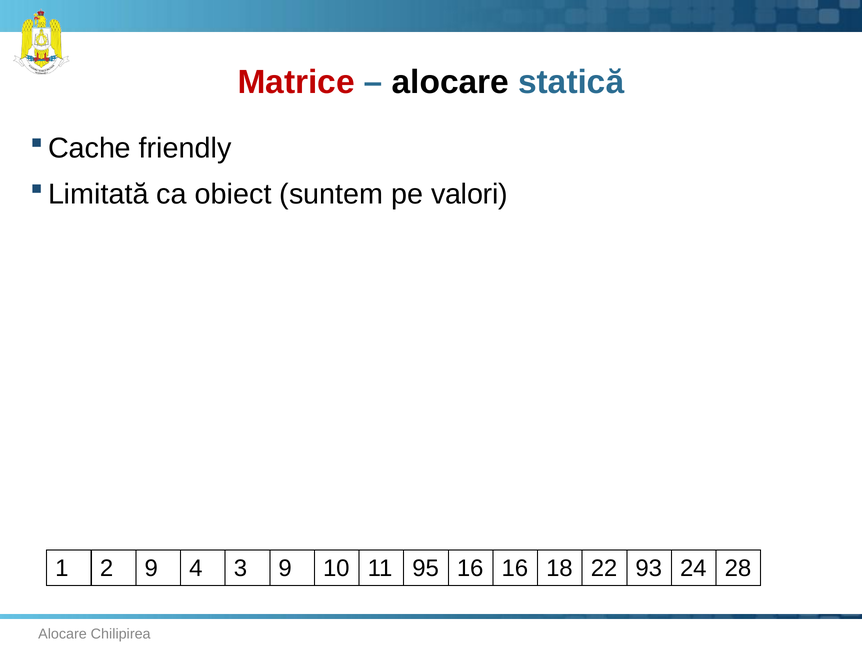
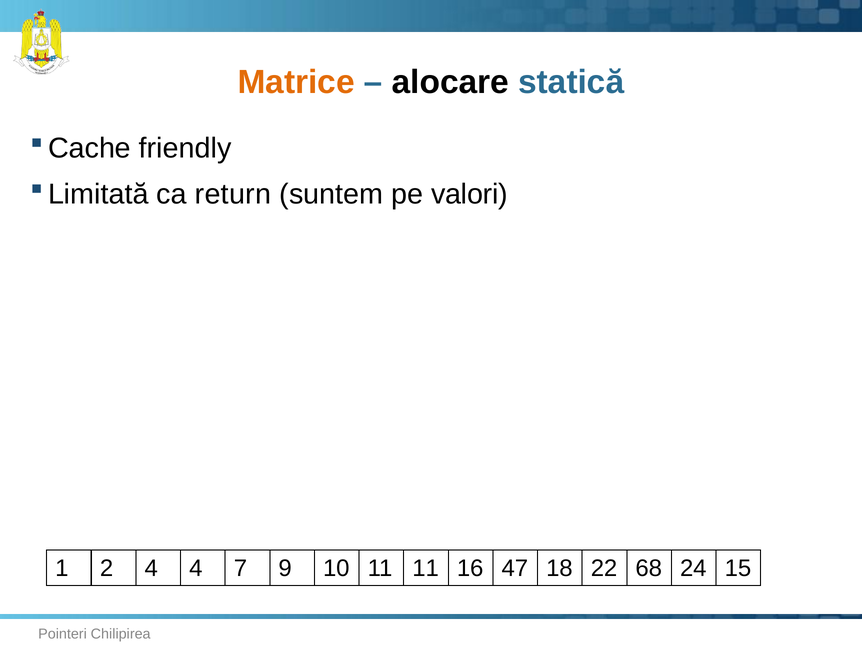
Matrice colour: red -> orange
obiect: obiect -> return
2 9: 9 -> 4
3: 3 -> 7
11 95: 95 -> 11
16 16: 16 -> 47
93: 93 -> 68
28: 28 -> 15
Alocare at (63, 635): Alocare -> Pointeri
